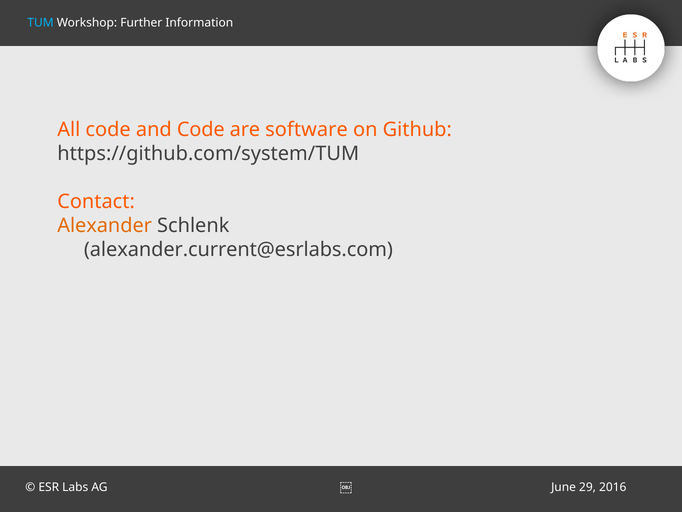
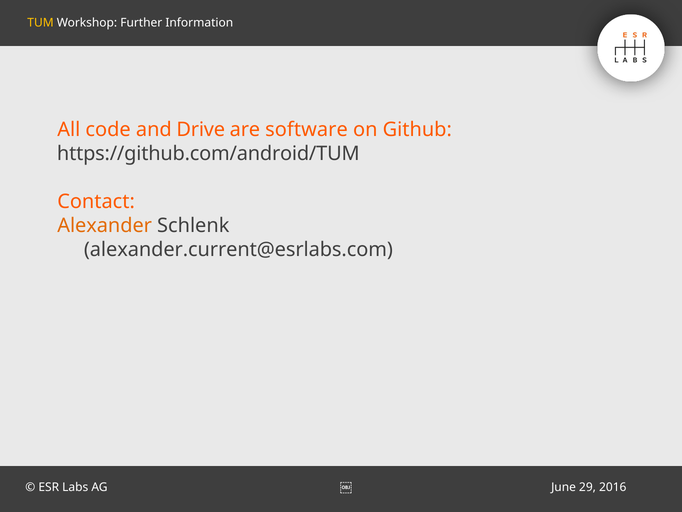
TUM colour: light blue -> yellow
and Code: Code -> Drive
https://github.com/system/TUM: https://github.com/system/TUM -> https://github.com/android/TUM
